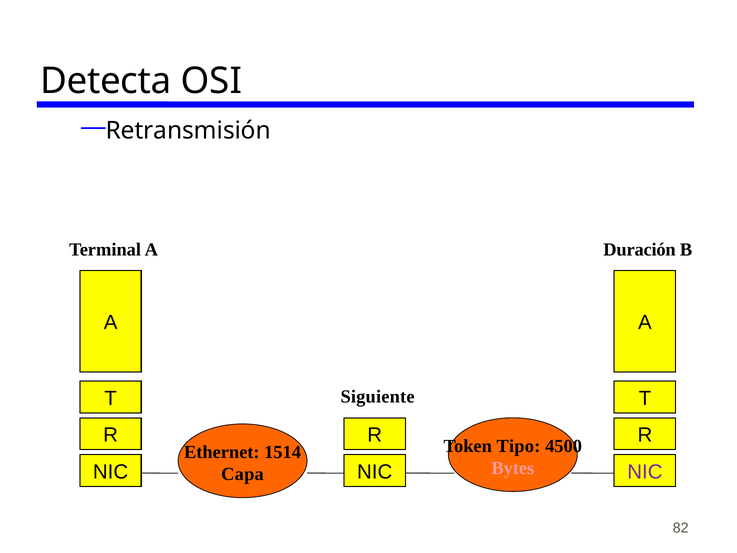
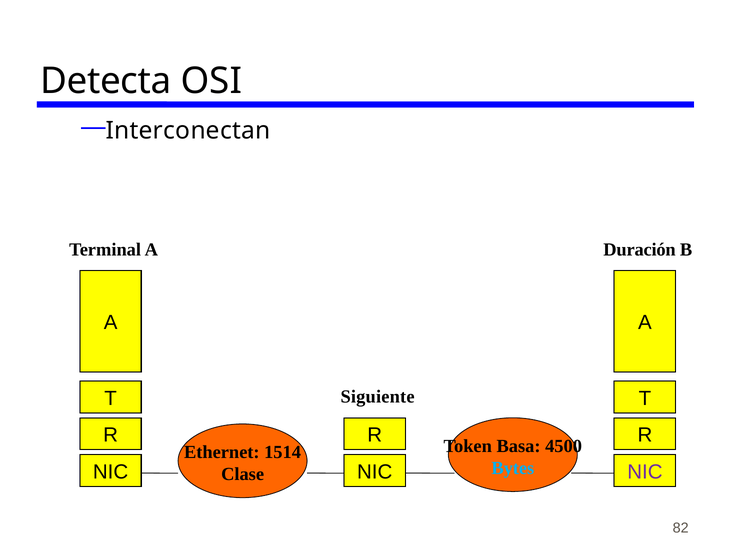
Retransmisión: Retransmisión -> Interconectan
Tipo: Tipo -> Basa
Bytes colour: pink -> light blue
Capa: Capa -> Clase
